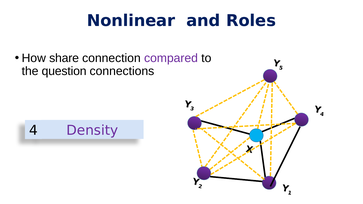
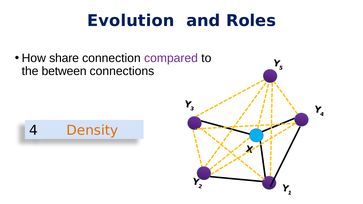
Nonlinear: Nonlinear -> Evolution
question: question -> between
Density colour: purple -> orange
